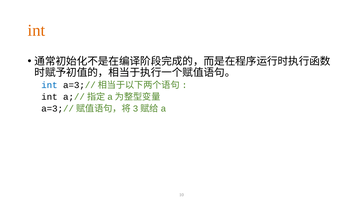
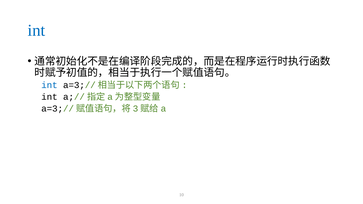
int at (36, 30) colour: orange -> blue
